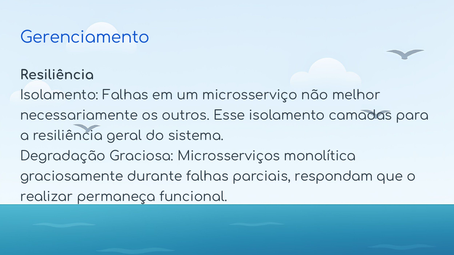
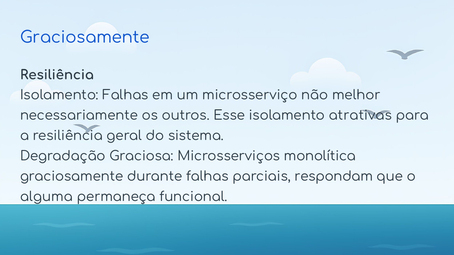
Gerenciamento at (85, 38): Gerenciamento -> Graciosamente
camadas: camadas -> atrativas
realizar: realizar -> alguma
